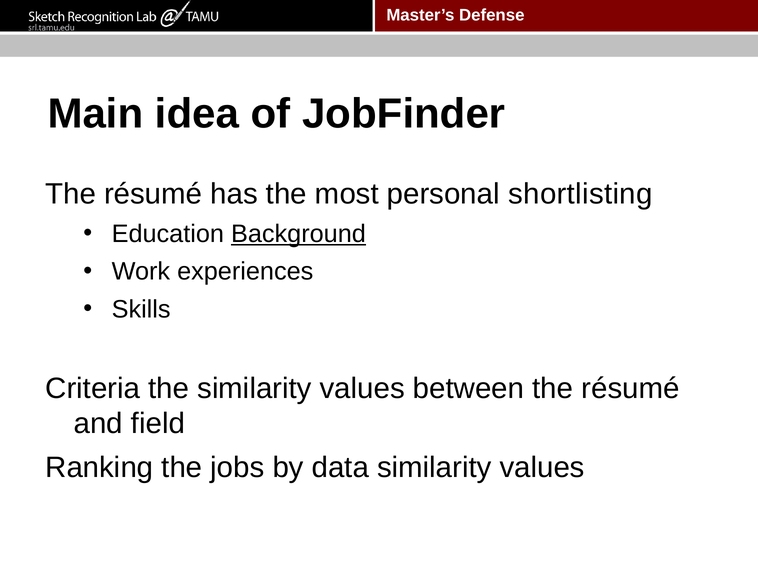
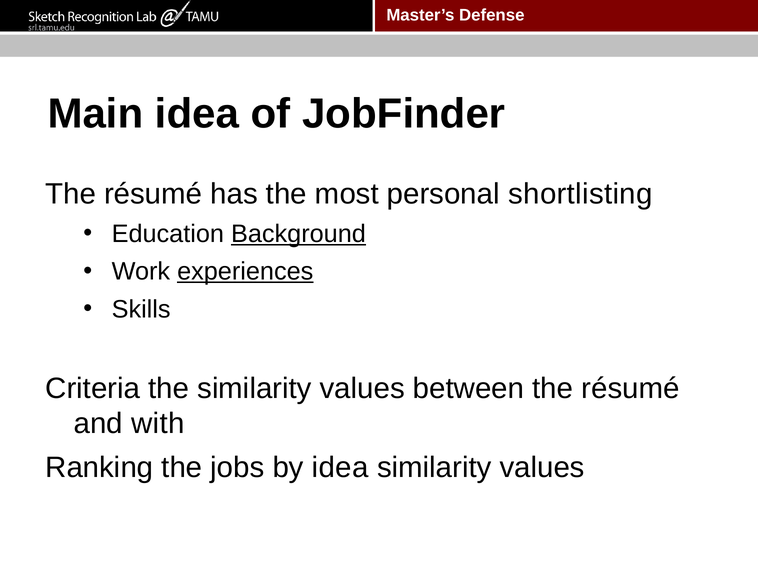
experiences underline: none -> present
field: field -> with
by data: data -> idea
